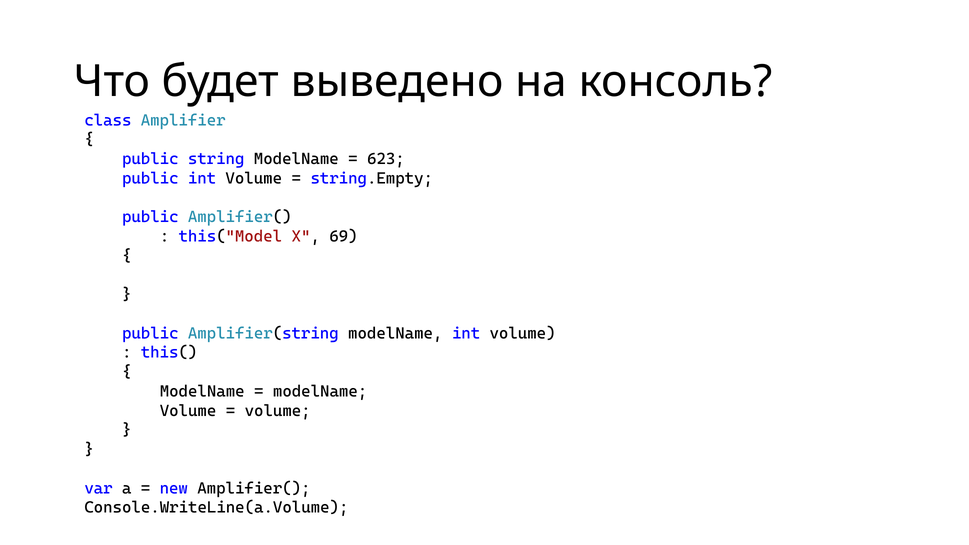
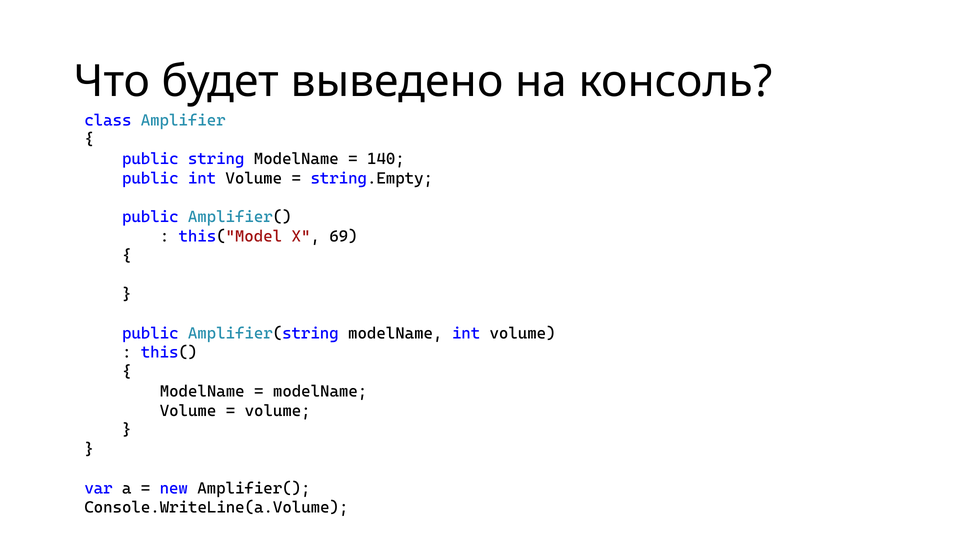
623: 623 -> 140
